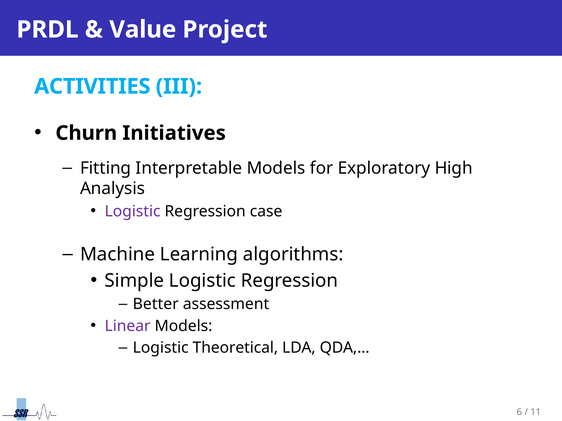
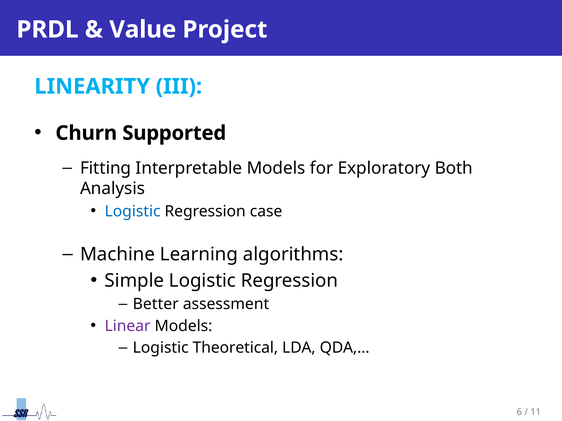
ACTIVITIES: ACTIVITIES -> LINEARITY
Initiatives: Initiatives -> Supported
High: High -> Both
Logistic at (133, 212) colour: purple -> blue
